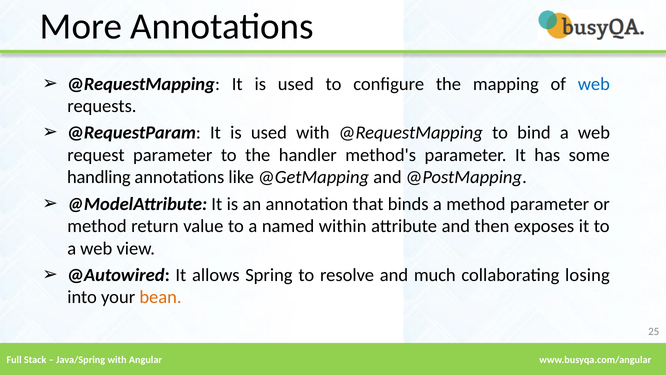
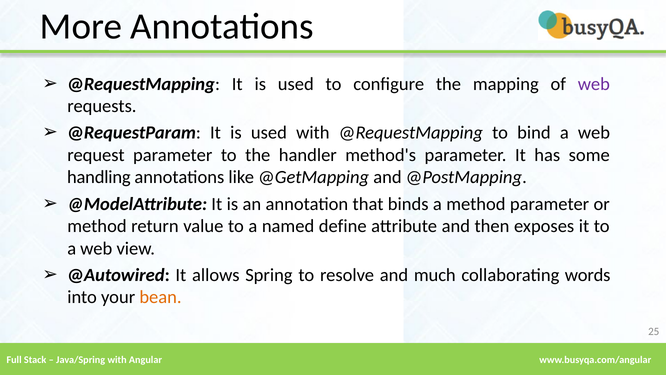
web at (594, 84) colour: blue -> purple
within: within -> define
losing: losing -> words
